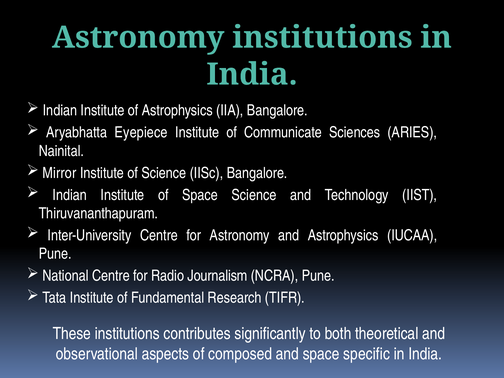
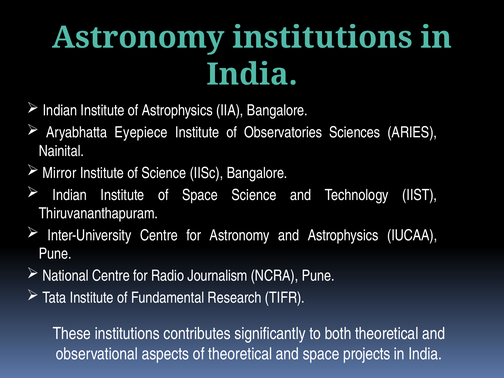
Communicate: Communicate -> Observatories
of composed: composed -> theoretical
specific: specific -> projects
